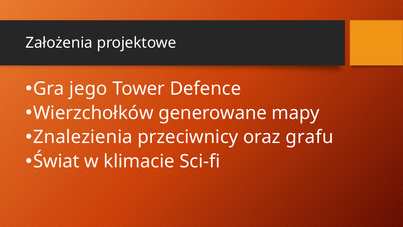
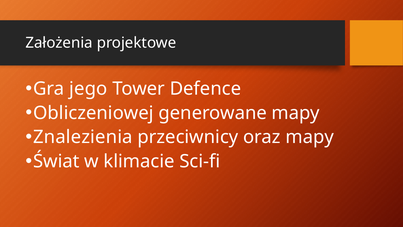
Wierzchołków: Wierzchołków -> Obliczeniowej
oraz grafu: grafu -> mapy
